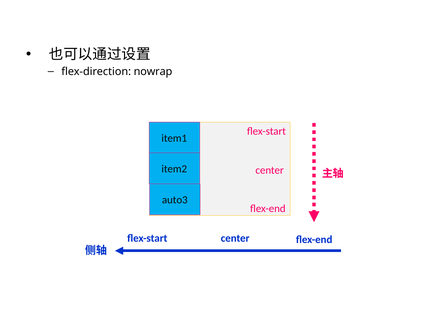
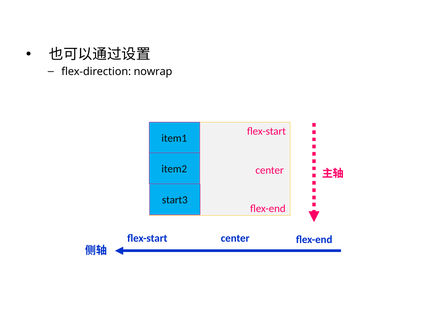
auto3: auto3 -> start3
